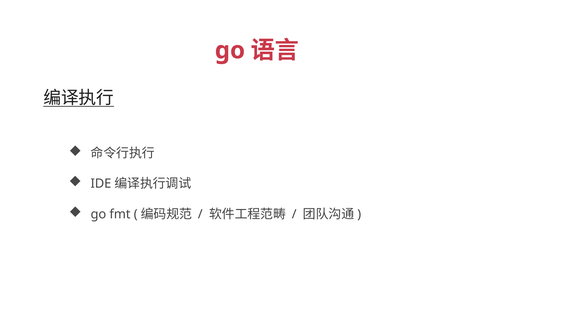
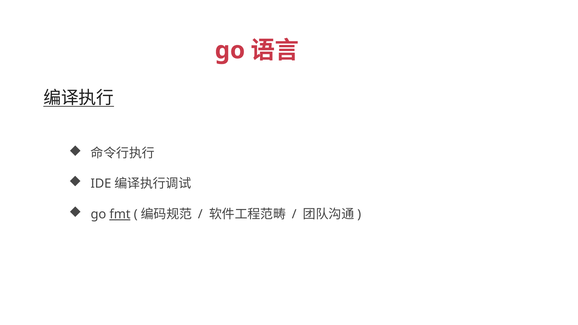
fmt underline: none -> present
